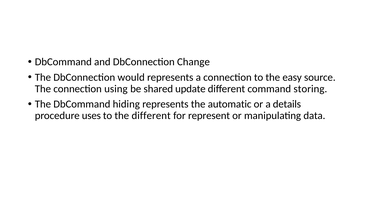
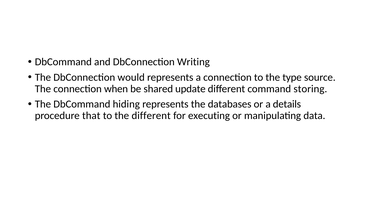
Change: Change -> Writing
easy: easy -> type
using: using -> when
automatic: automatic -> databases
uses: uses -> that
represent: represent -> executing
